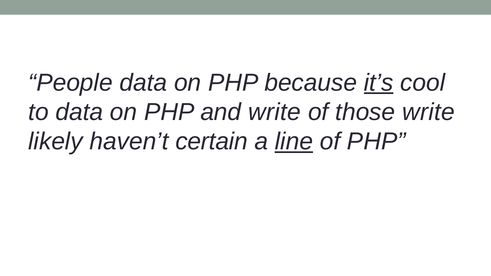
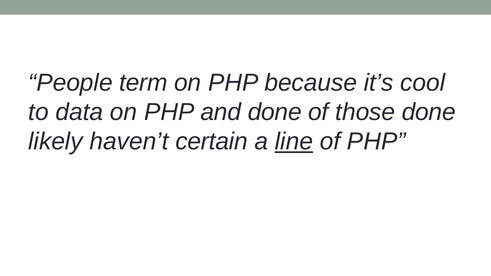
People data: data -> term
it’s underline: present -> none
and write: write -> done
those write: write -> done
